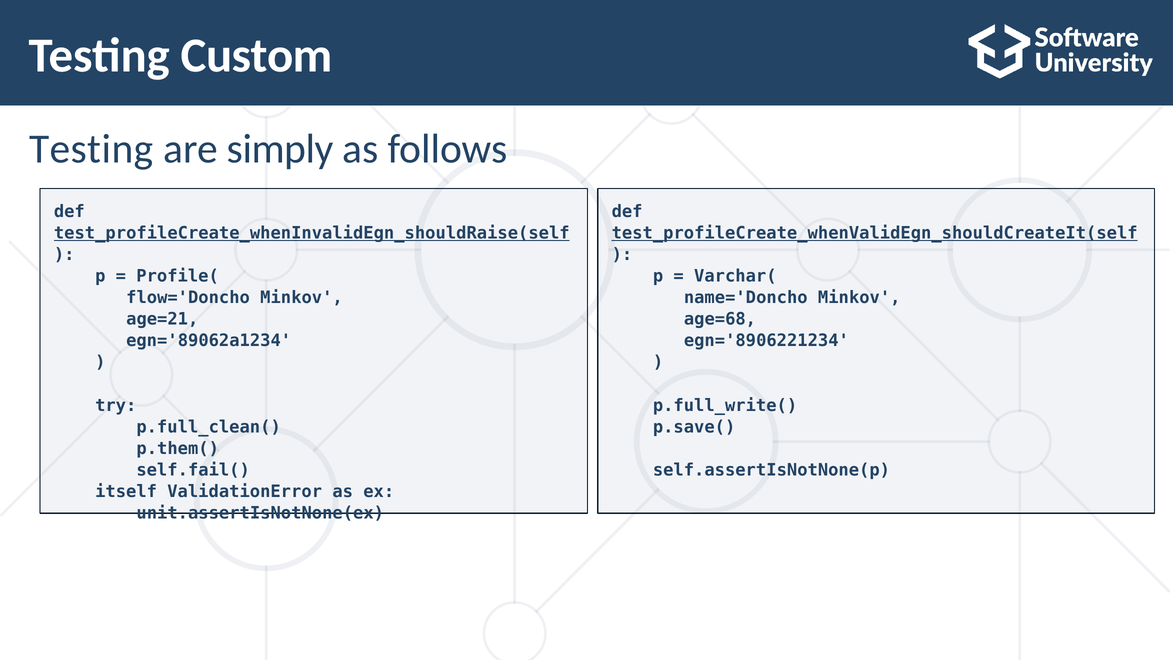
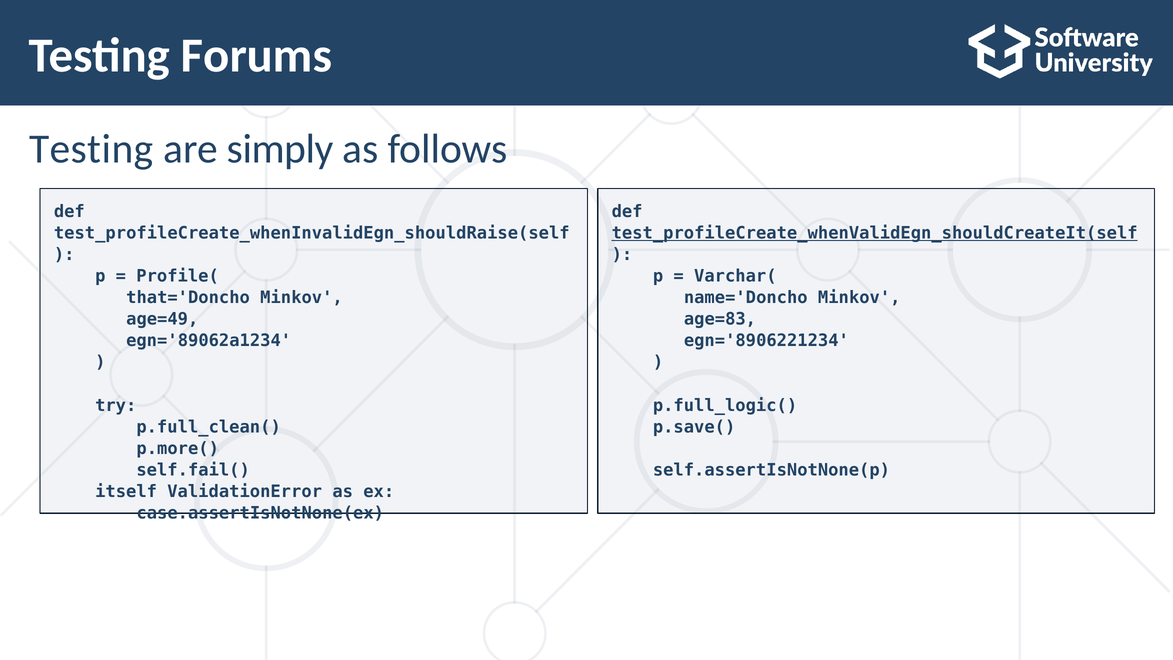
Custom: Custom -> Forums
test_profileCreate_whenInvalidEgn_shouldRaise(self underline: present -> none
flow='Doncho: flow='Doncho -> that='Doncho
age=21: age=21 -> age=49
age=68: age=68 -> age=83
p.full_write(: p.full_write( -> p.full_logic(
p.them(: p.them( -> p.more(
unit.assertIsNotNone(ex: unit.assertIsNotNone(ex -> case.assertIsNotNone(ex
